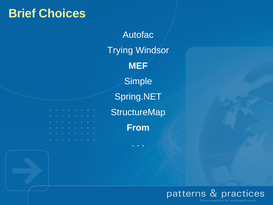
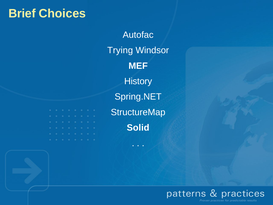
Simple: Simple -> History
From: From -> Solid
